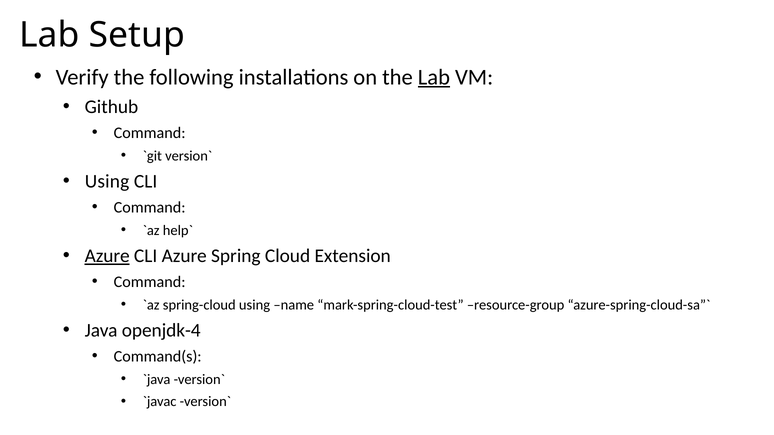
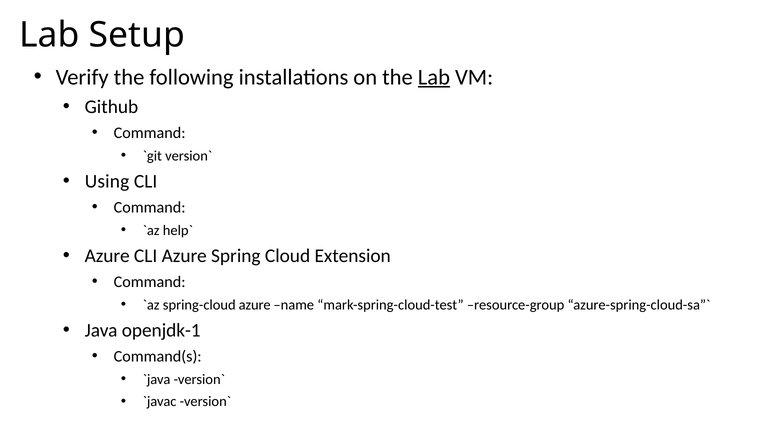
Azure at (107, 256) underline: present -> none
spring-cloud using: using -> azure
openjdk-4: openjdk-4 -> openjdk-1
